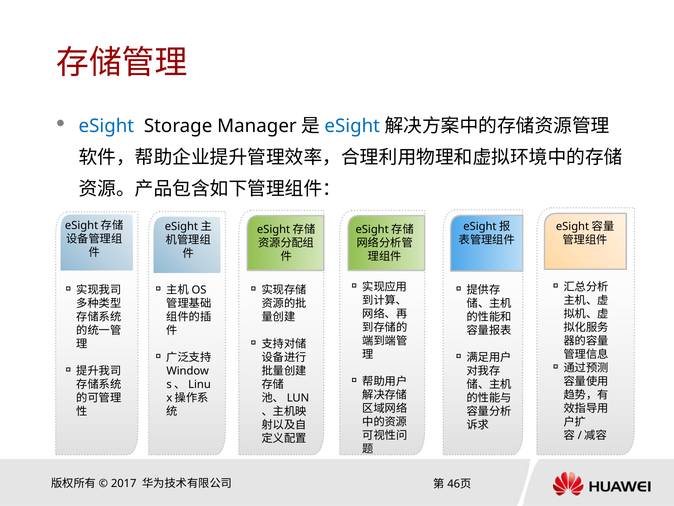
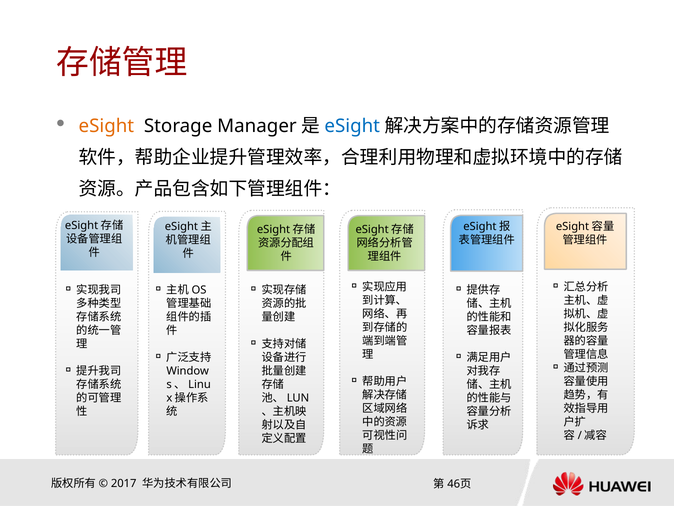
eSight at (106, 126) colour: blue -> orange
